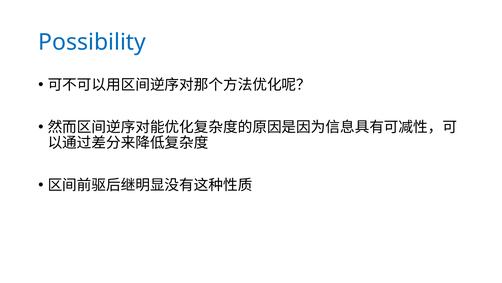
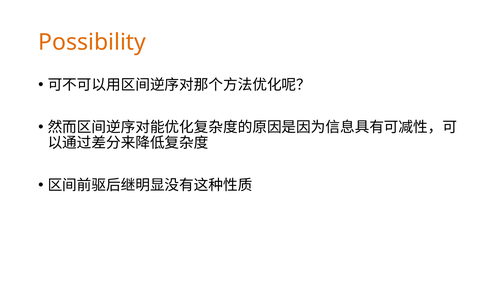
Possibility colour: blue -> orange
